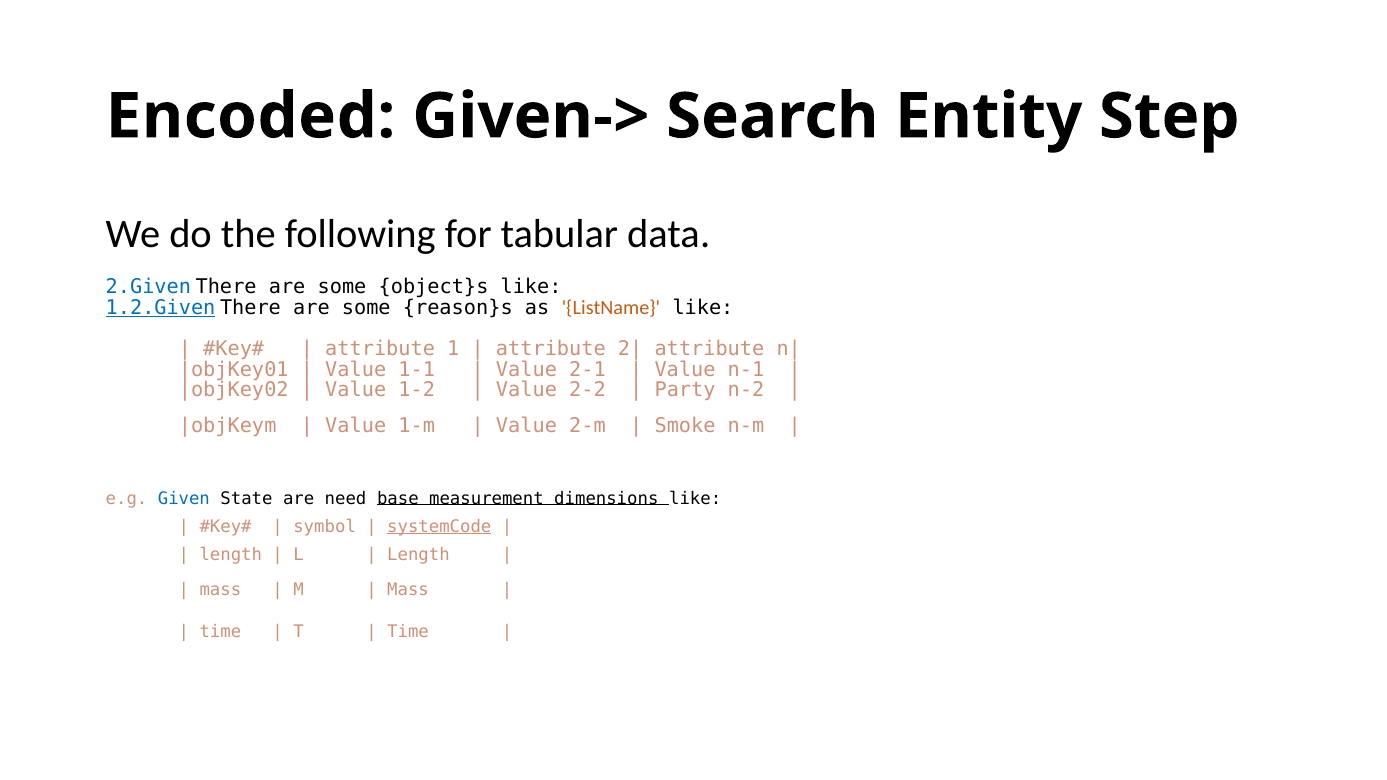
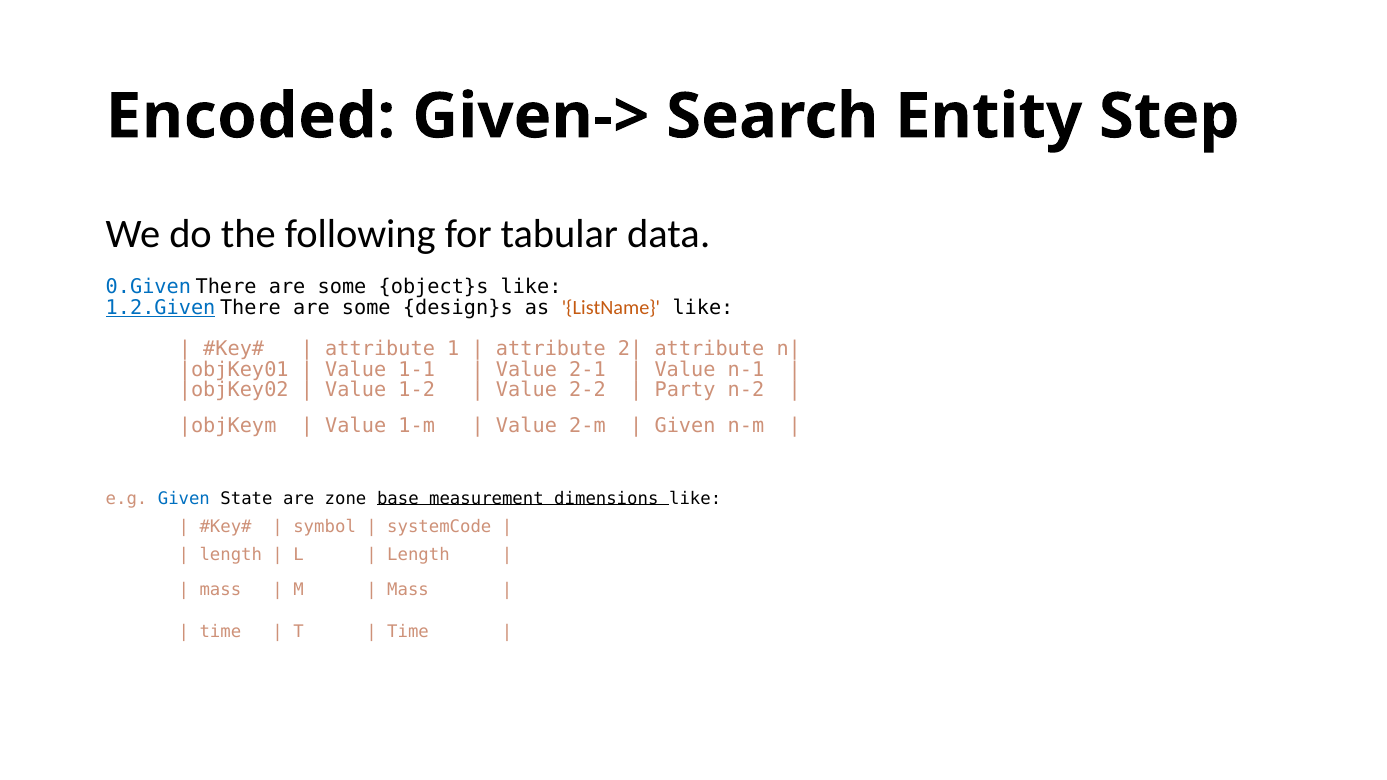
2.Given: 2.Given -> 0.Given
reason}s: reason}s -> design}s
Smoke at (685, 426): Smoke -> Given
need: need -> zone
systemCode underline: present -> none
